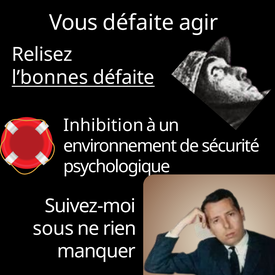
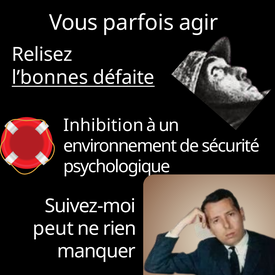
Vous défaite: défaite -> parfois
sous: sous -> peut
